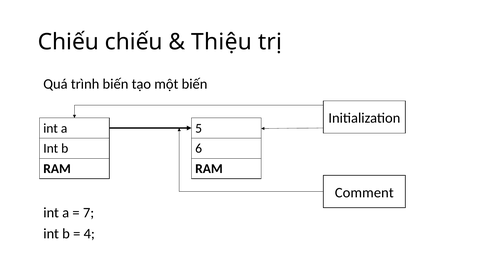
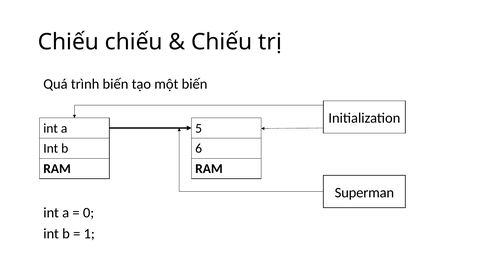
Thiệu at (222, 42): Thiệu -> Chiếu
Comment: Comment -> Superman
7: 7 -> 0
4: 4 -> 1
